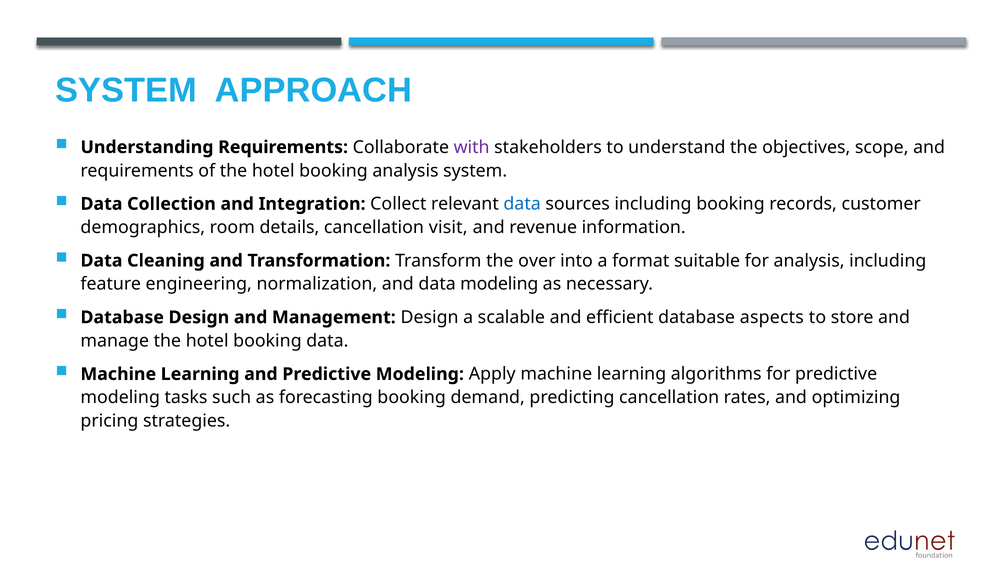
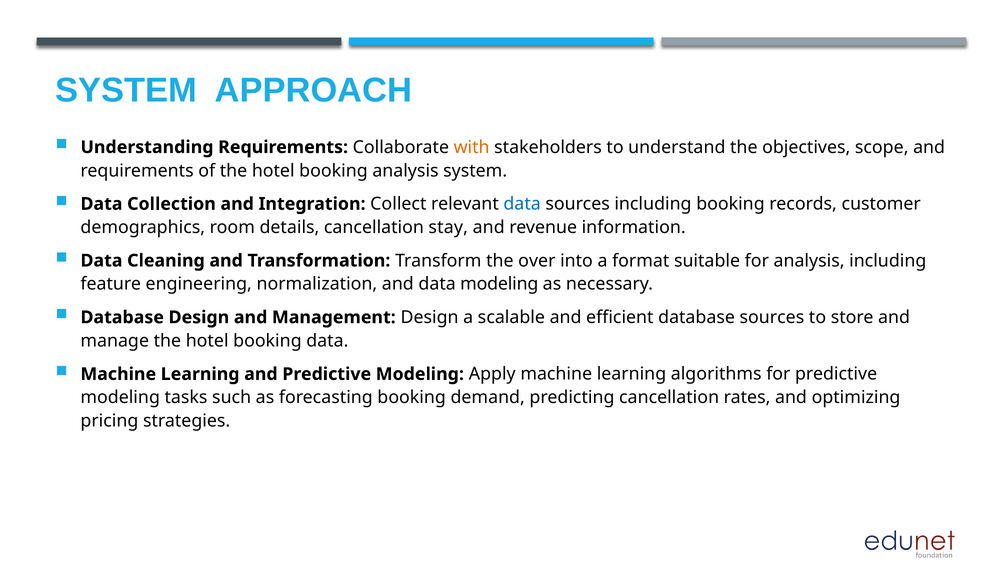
with colour: purple -> orange
visit: visit -> stay
database aspects: aspects -> sources
